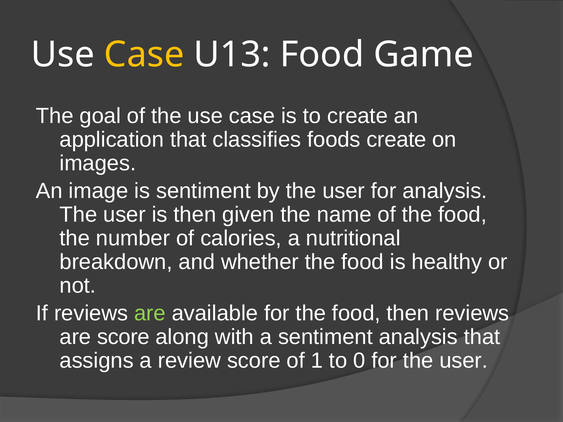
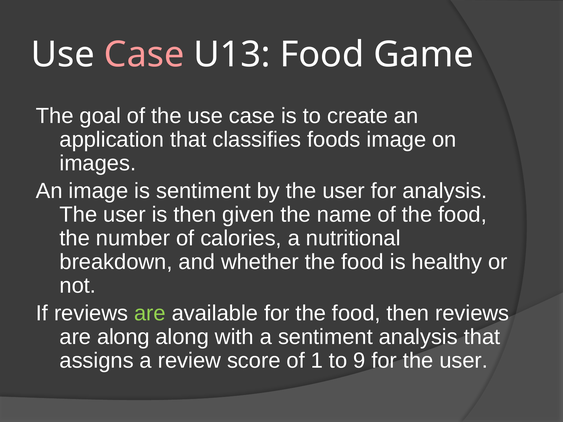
Case at (144, 55) colour: yellow -> pink
foods create: create -> image
are score: score -> along
0: 0 -> 9
